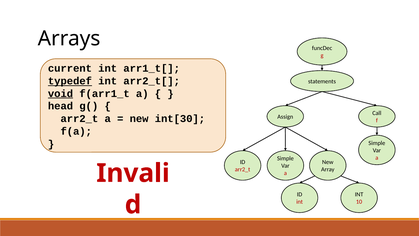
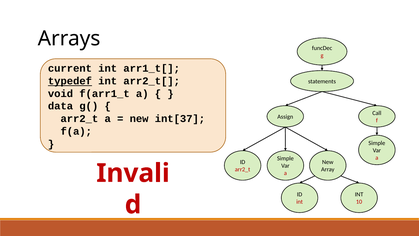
void underline: present -> none
head: head -> data
int[30: int[30 -> int[37
